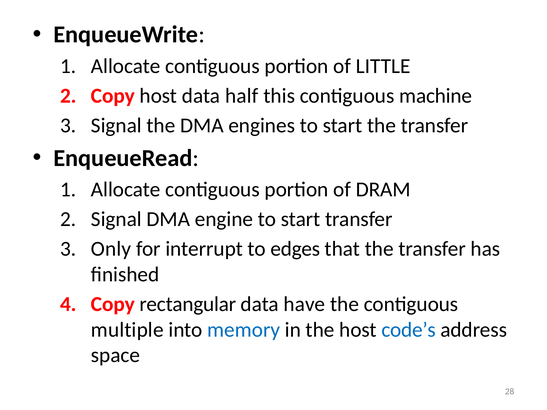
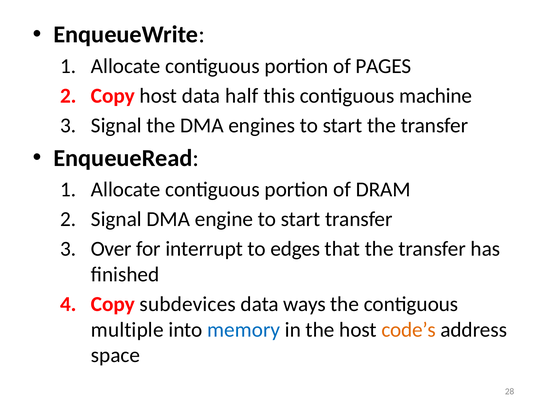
LITTLE: LITTLE -> PAGES
Only: Only -> Over
rectangular: rectangular -> subdevices
have: have -> ways
code’s colour: blue -> orange
